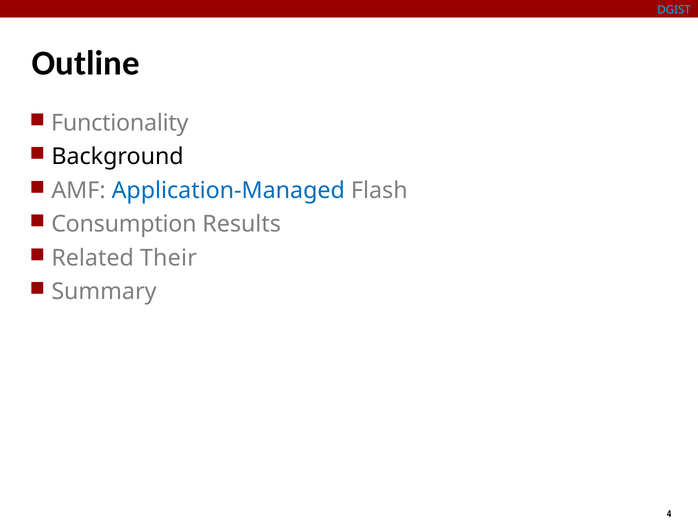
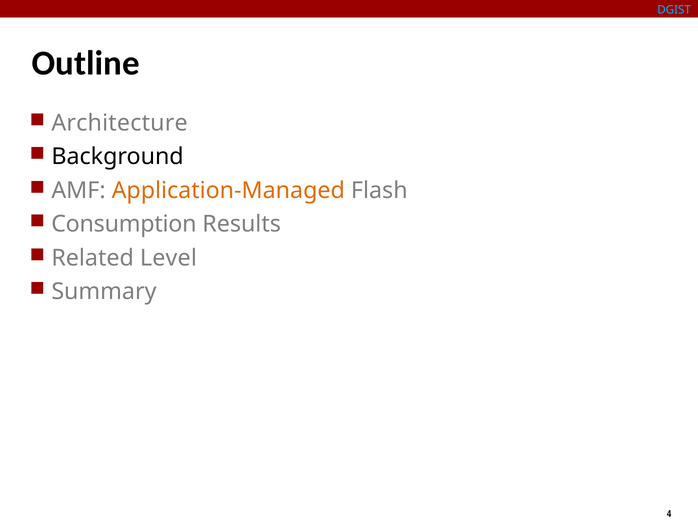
Functionality: Functionality -> Architecture
Application-Managed colour: blue -> orange
Their: Their -> Level
